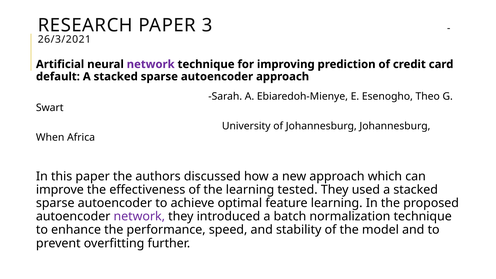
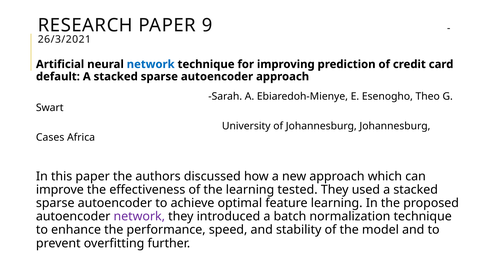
3: 3 -> 9
network at (151, 64) colour: purple -> blue
When: When -> Cases
